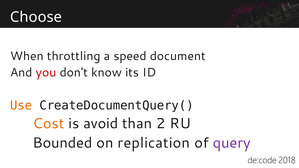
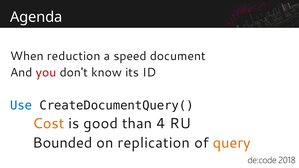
Choose: Choose -> Agenda
throttling: throttling -> reduction
Use colour: orange -> blue
avoid: avoid -> good
2: 2 -> 4
query colour: purple -> orange
